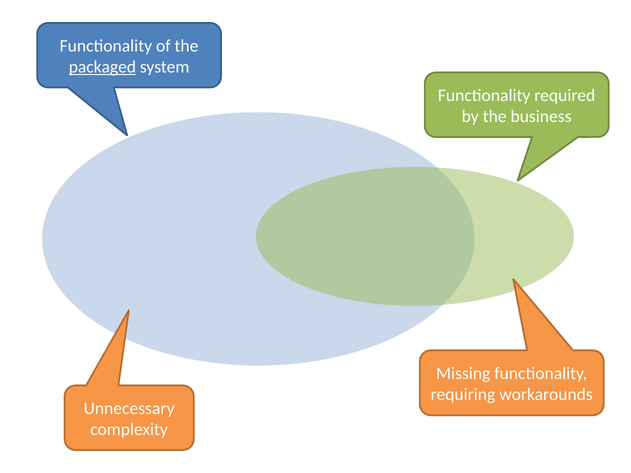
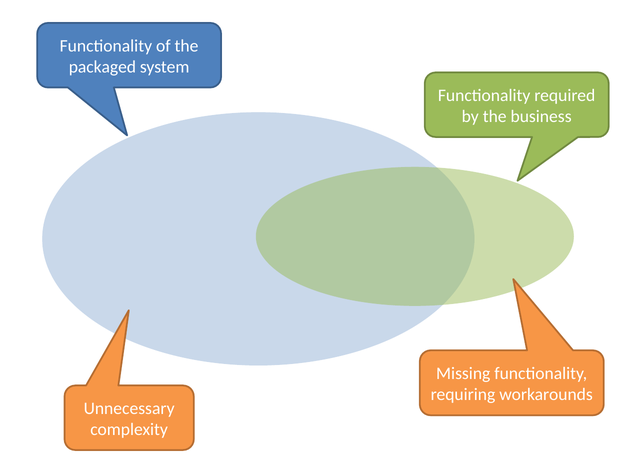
packaged underline: present -> none
